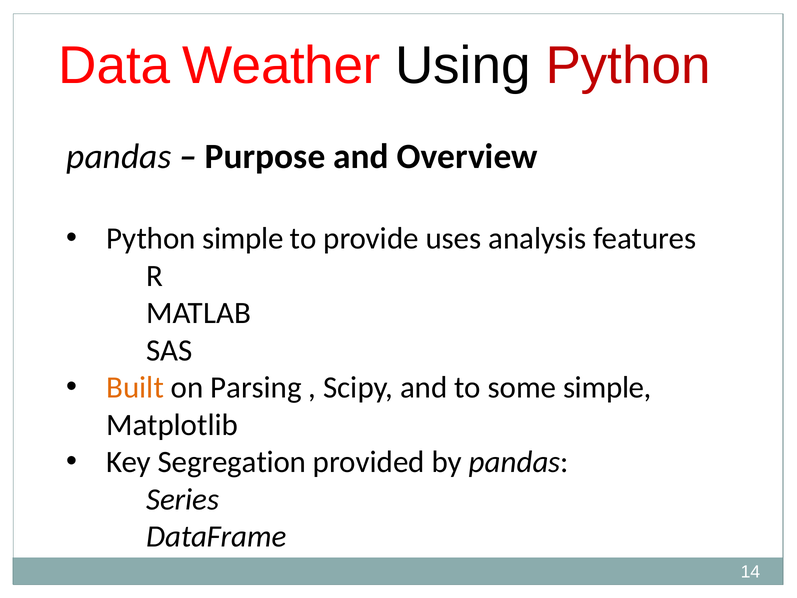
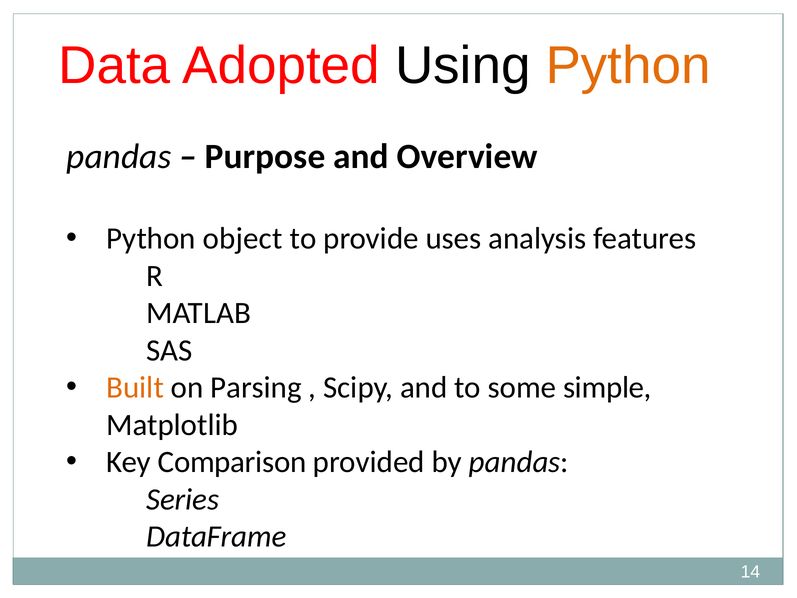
Weather: Weather -> Adopted
Python at (628, 66) colour: red -> orange
Python simple: simple -> object
Segregation: Segregation -> Comparison
